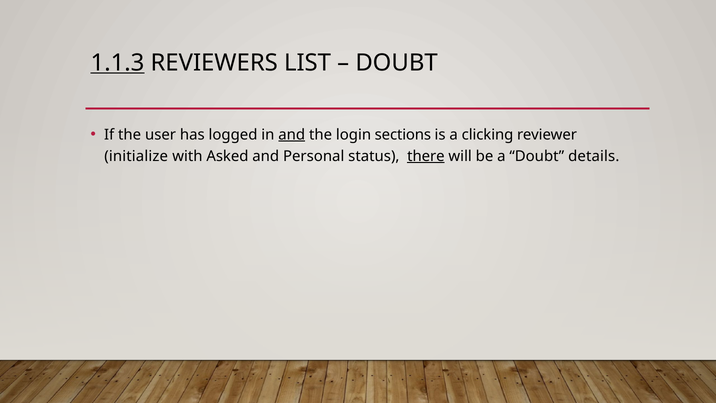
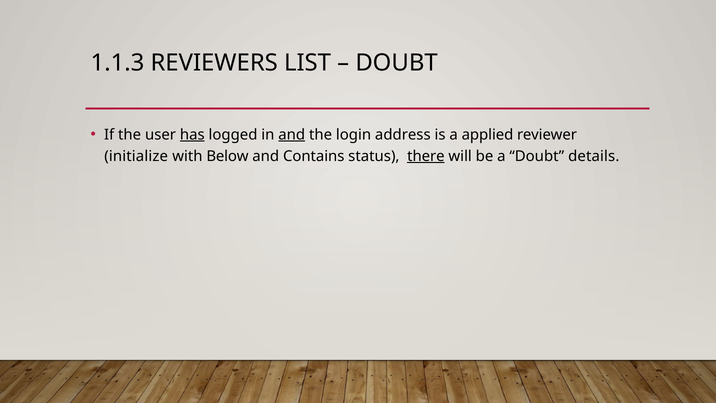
1.1.3 underline: present -> none
has underline: none -> present
sections: sections -> address
clicking: clicking -> applied
Asked: Asked -> Below
Personal: Personal -> Contains
